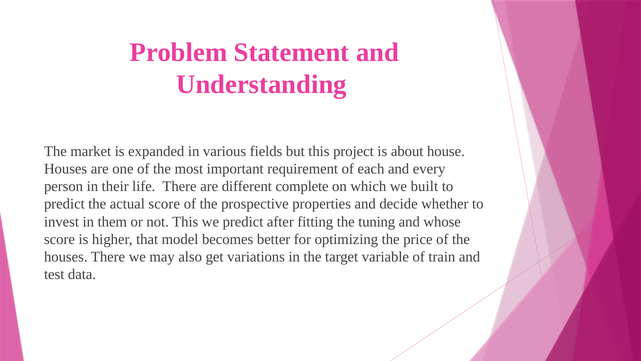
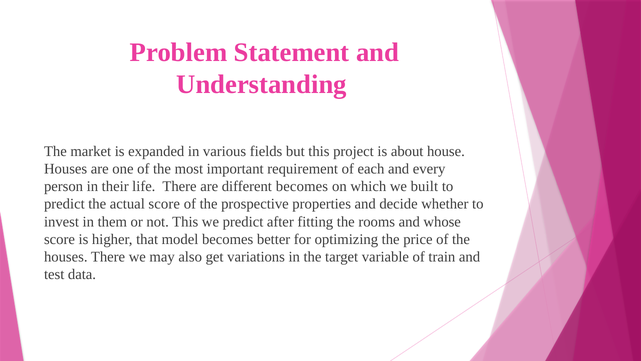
different complete: complete -> becomes
tuning: tuning -> rooms
